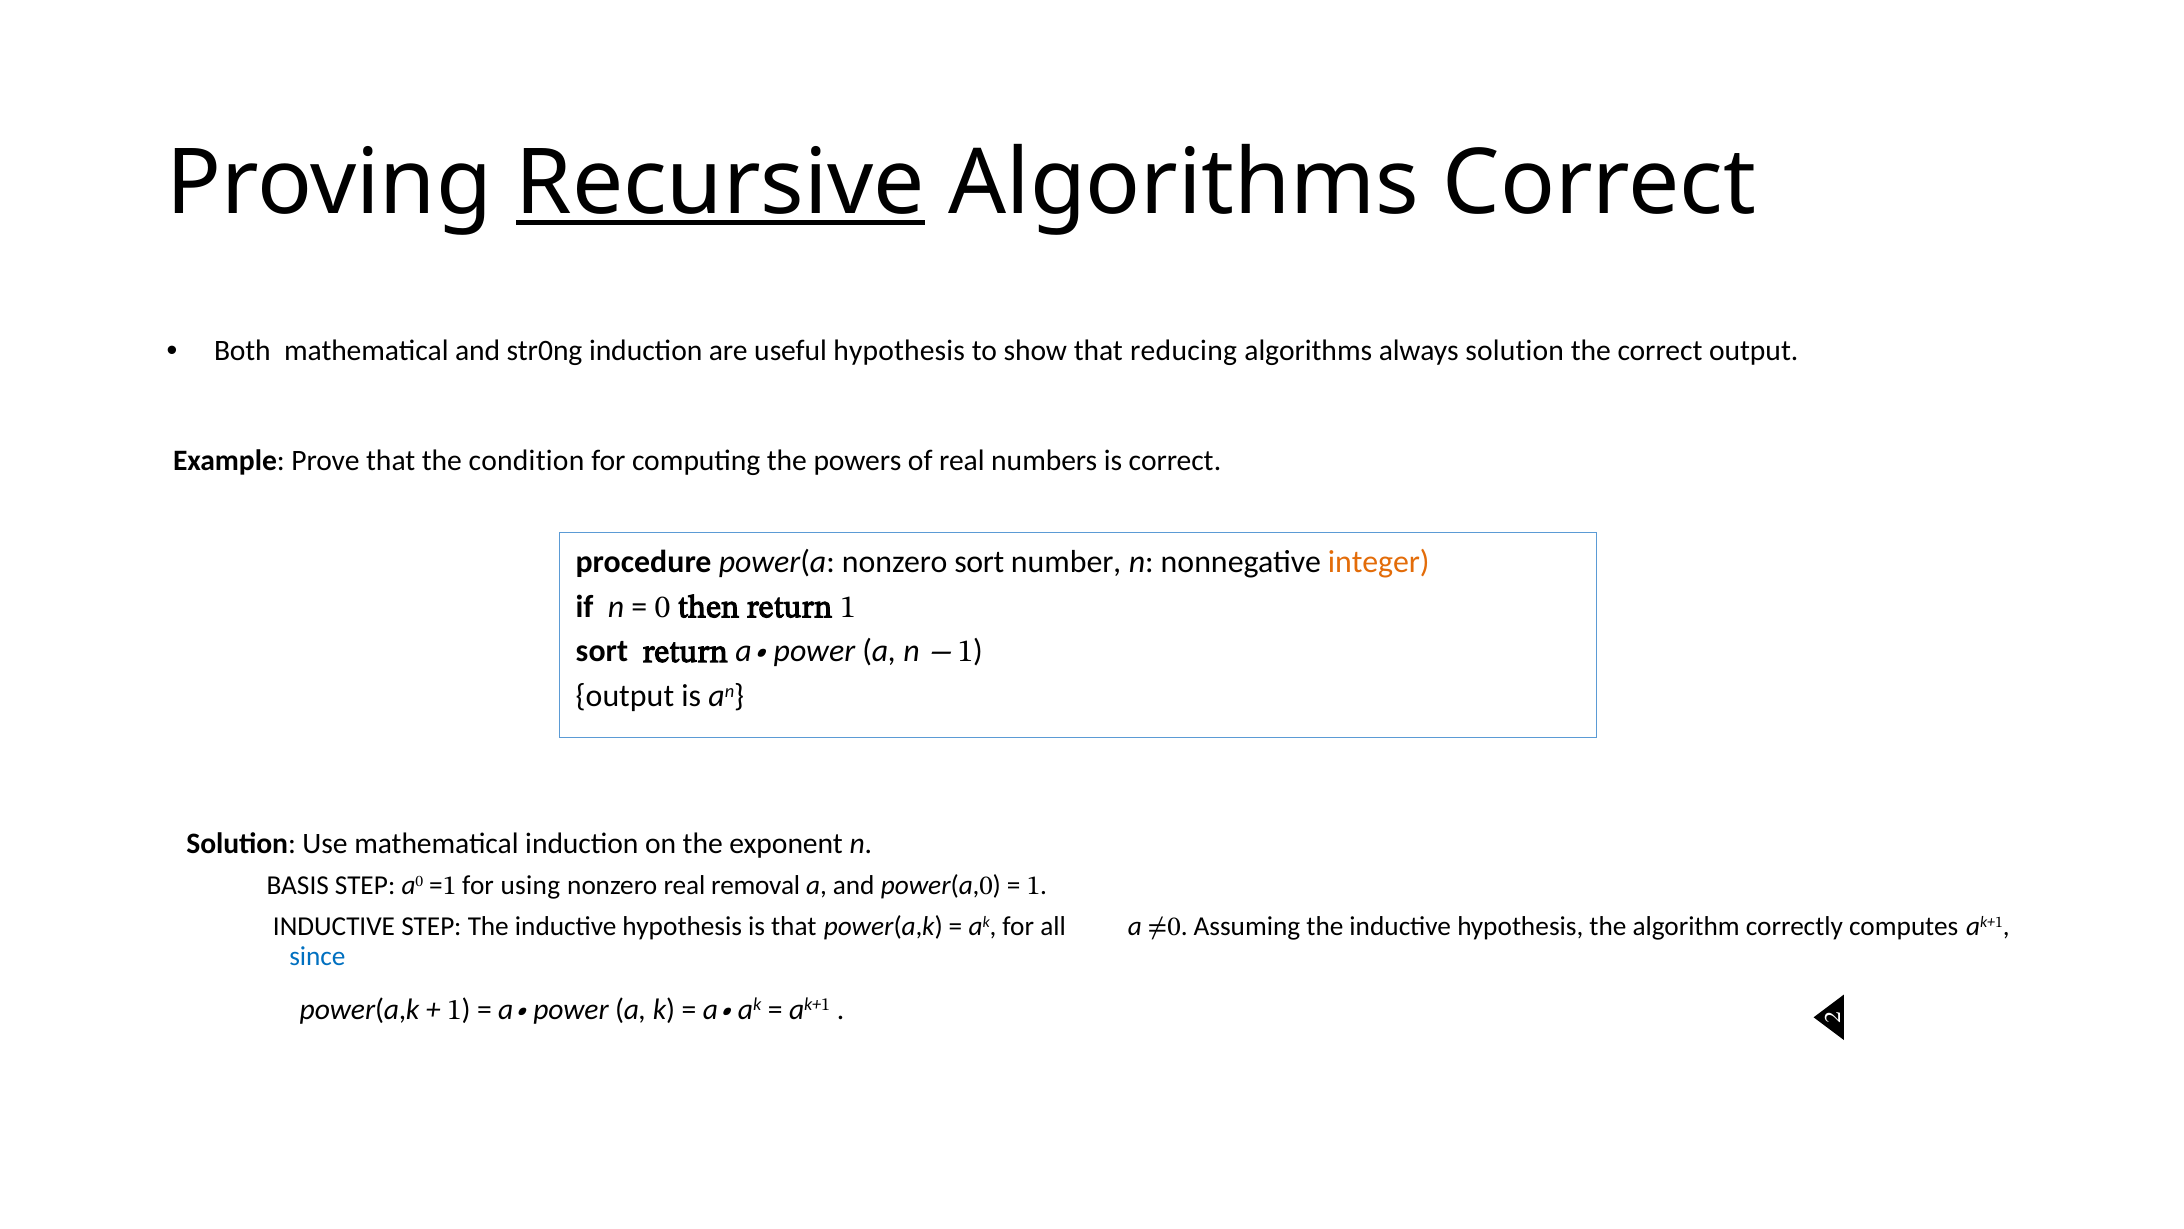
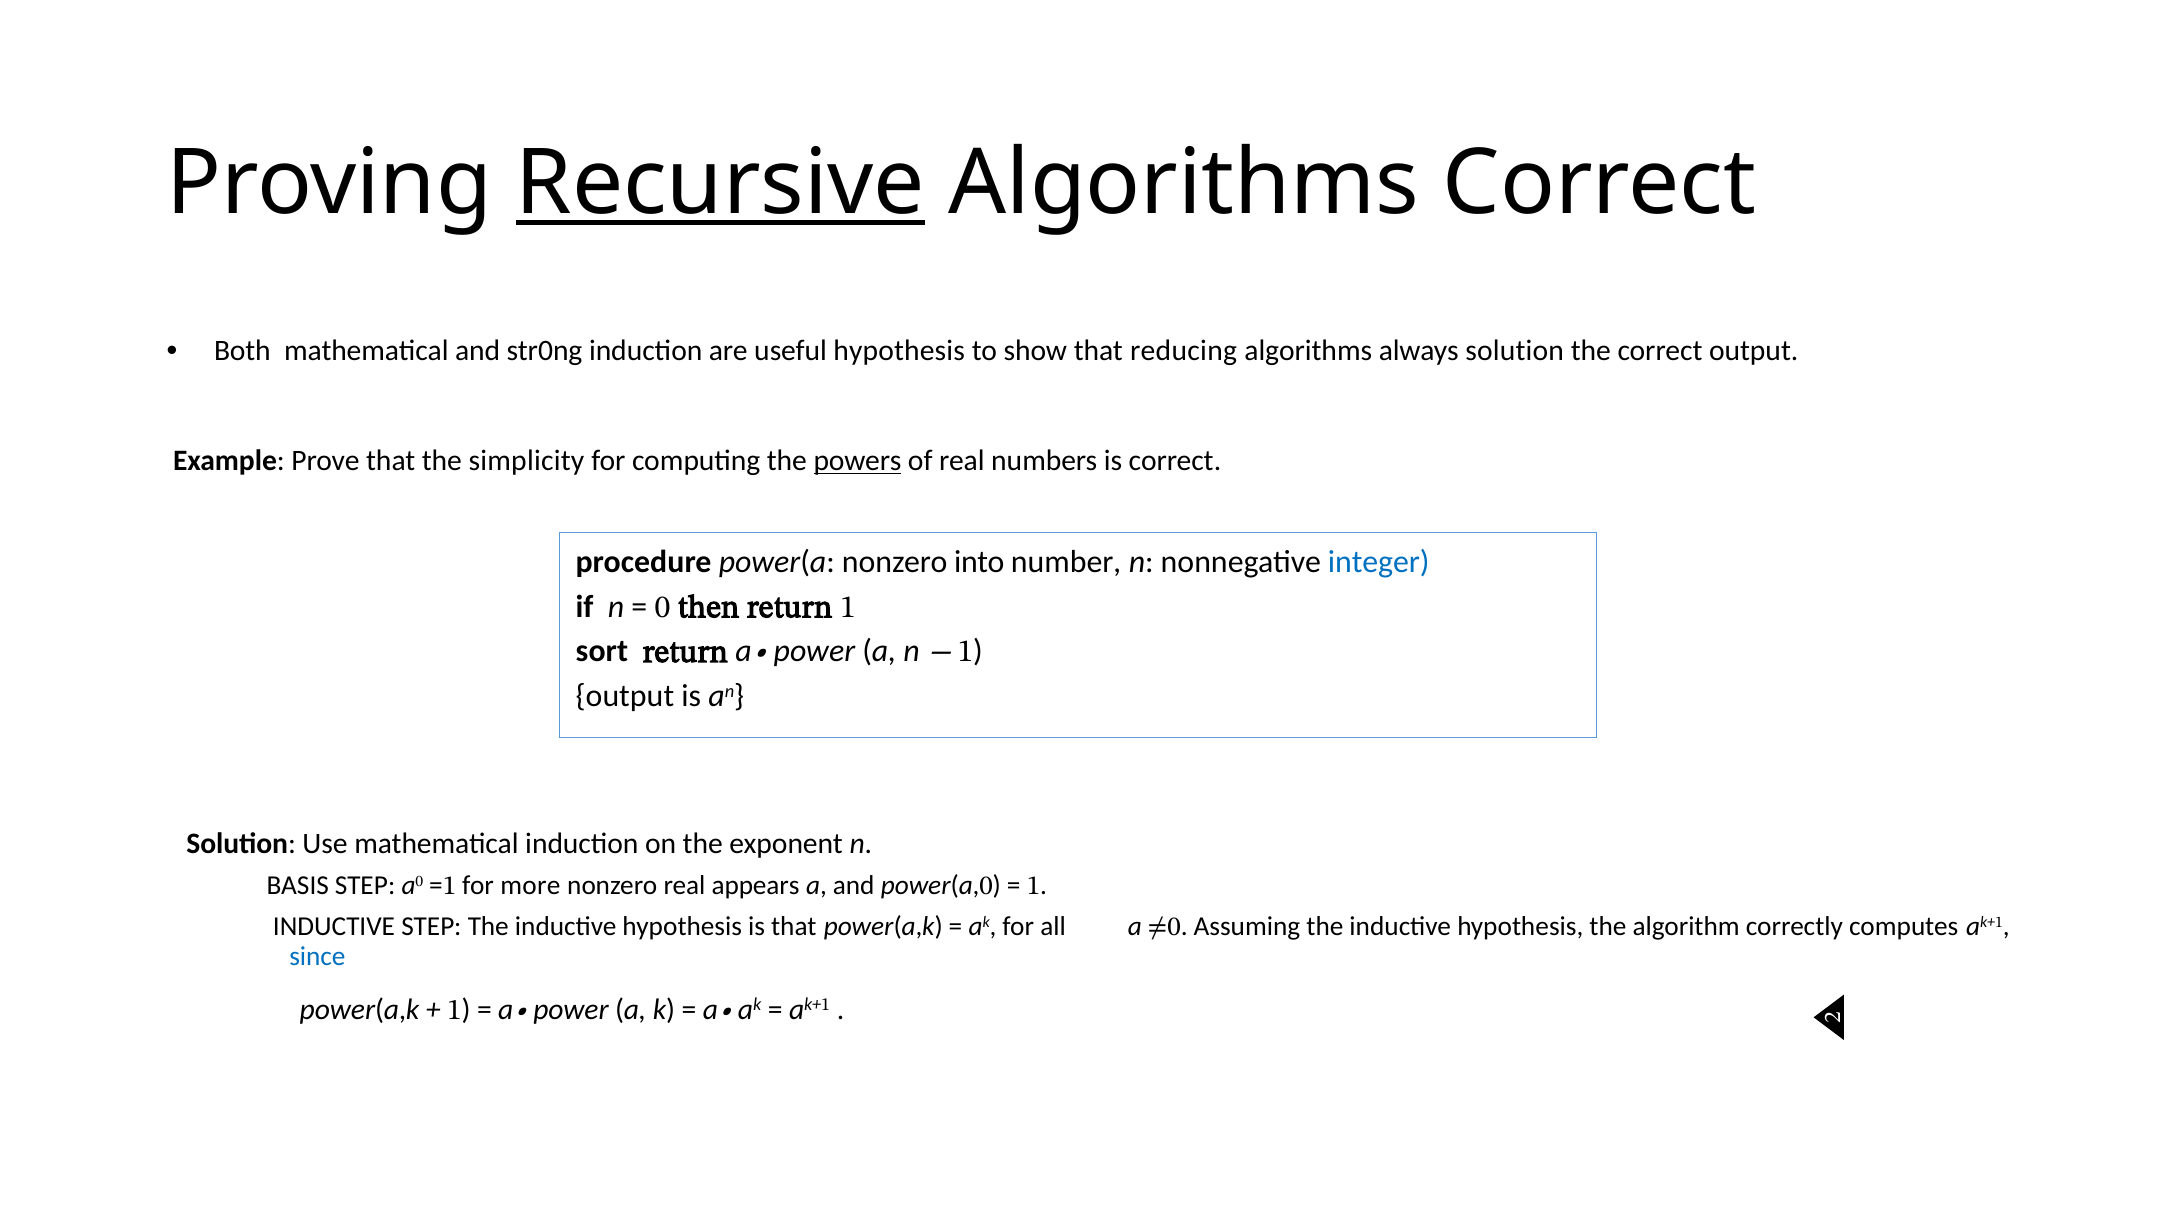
condition: condition -> simplicity
powers underline: none -> present
nonzero sort: sort -> into
integer colour: orange -> blue
using: using -> more
removal: removal -> appears
